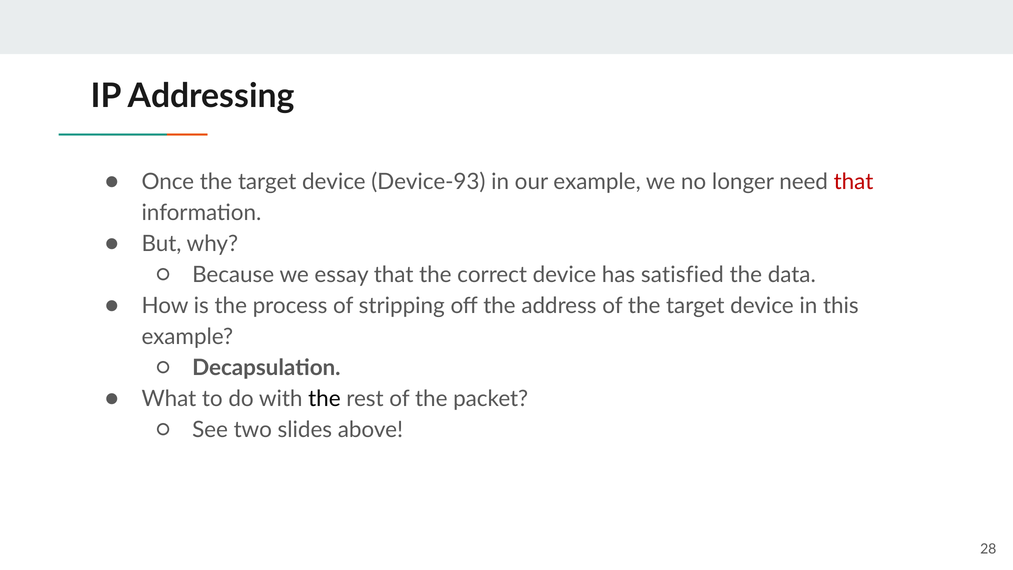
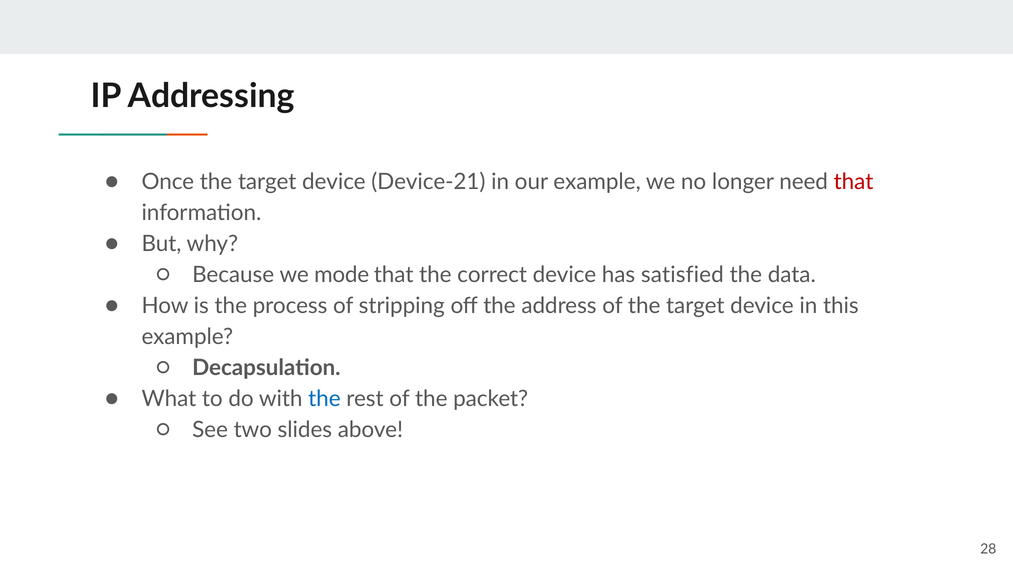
Device-93: Device-93 -> Device-21
essay: essay -> mode
the at (324, 399) colour: black -> blue
